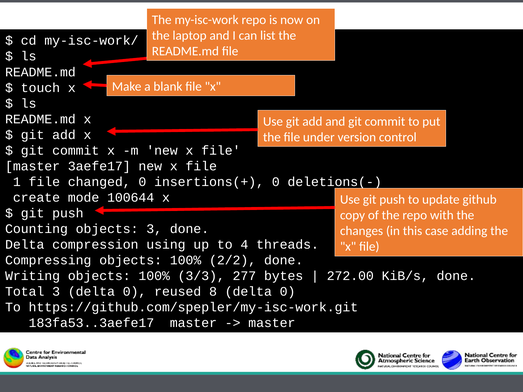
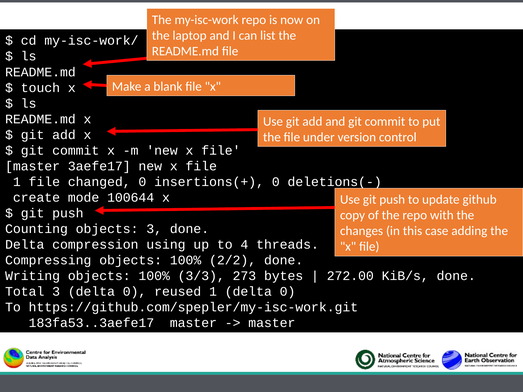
277: 277 -> 273
reused 8: 8 -> 1
